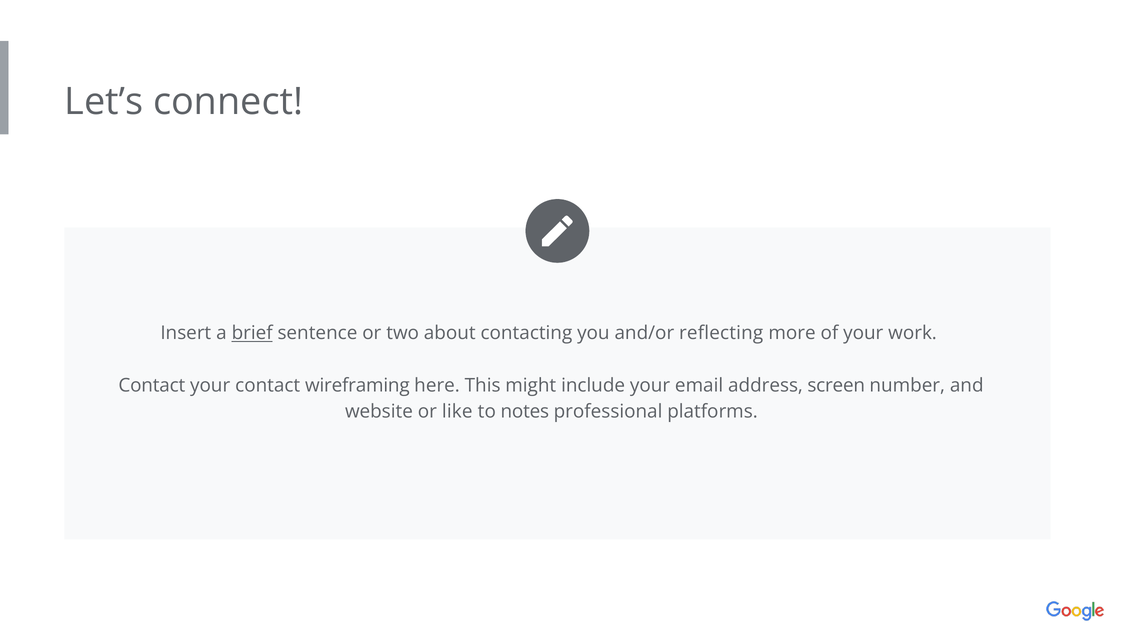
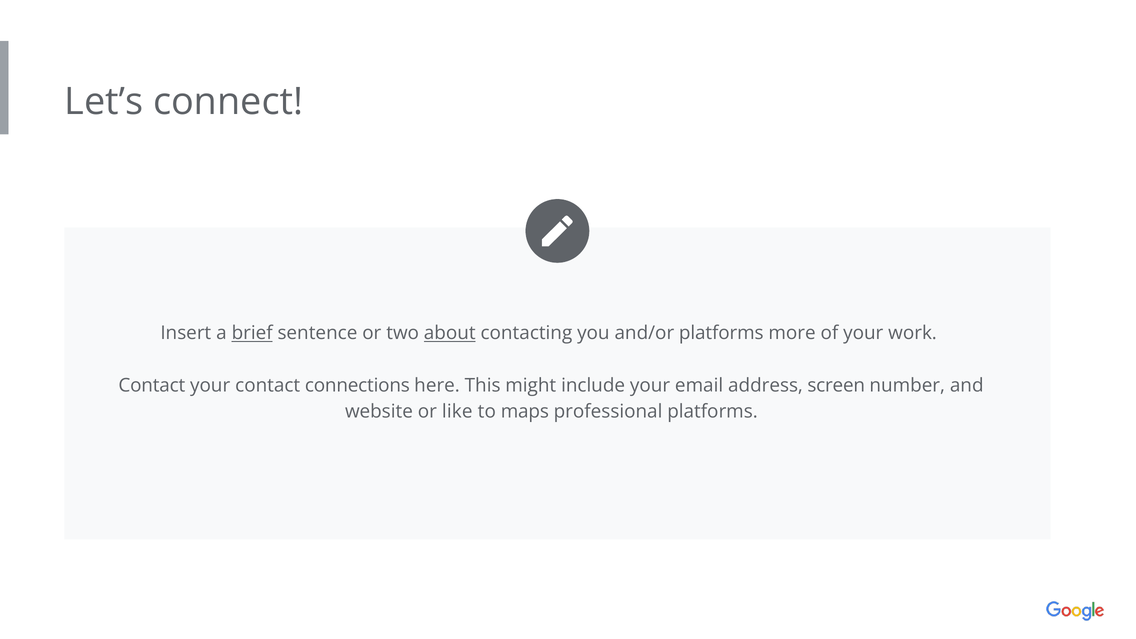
about underline: none -> present
and/or reflecting: reflecting -> platforms
wireframing: wireframing -> connections
notes: notes -> maps
